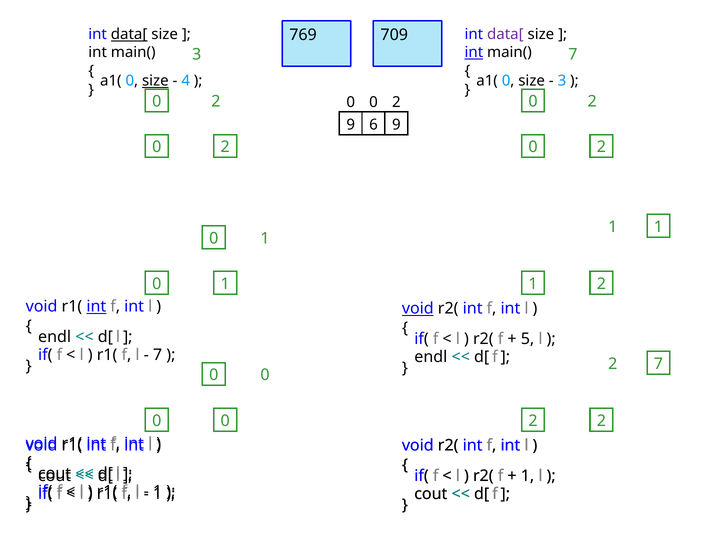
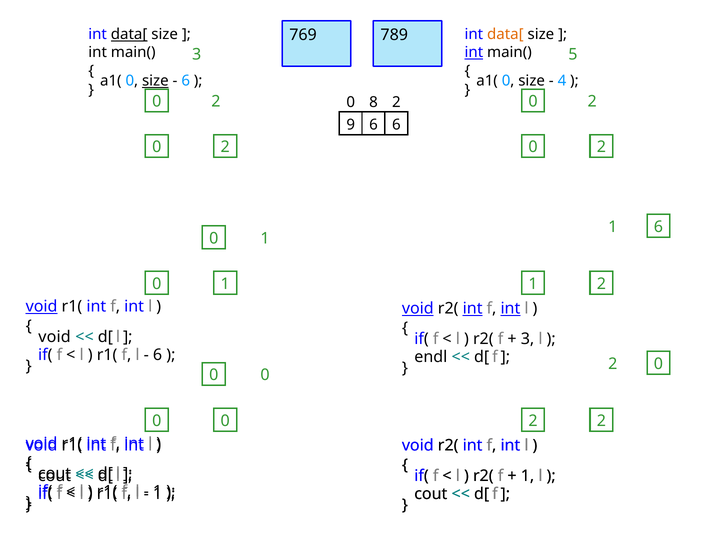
data[ at (505, 34) colour: purple -> orange
709: 709 -> 789
3 7: 7 -> 5
4 at (186, 81): 4 -> 6
3 at (562, 81): 3 -> 4
0 at (374, 102): 0 -> 8
6 9: 9 -> 6
1 1: 1 -> 6
void at (42, 306) underline: none -> present
int at (96, 306) underline: present -> none
int at (473, 309) underline: none -> present
int at (510, 309) underline: none -> present
endl at (55, 337): endl -> void
5 at (527, 339): 5 -> 3
7 at (158, 355): 7 -> 6
7 at (658, 364): 7 -> 0
